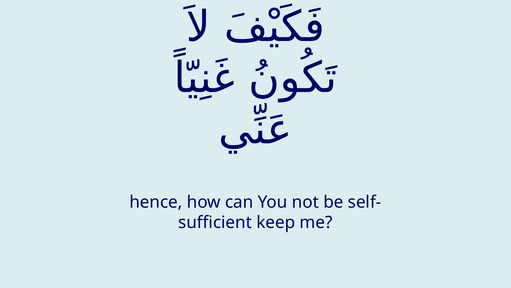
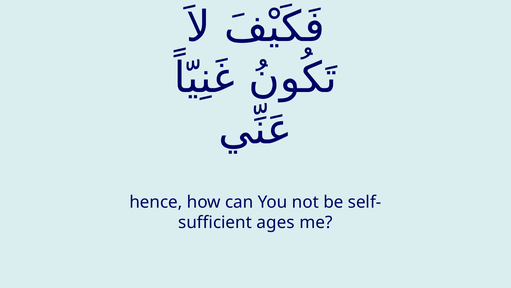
keep: keep -> ages
